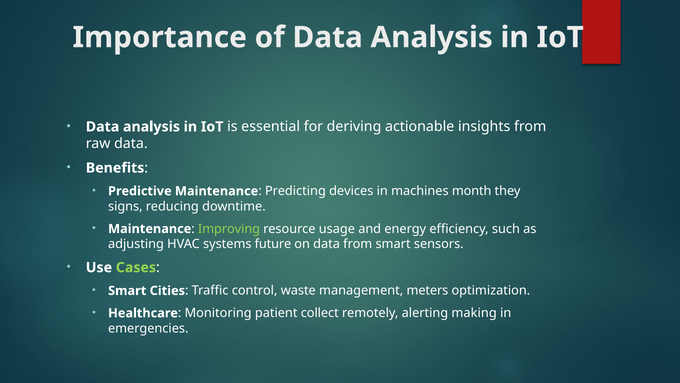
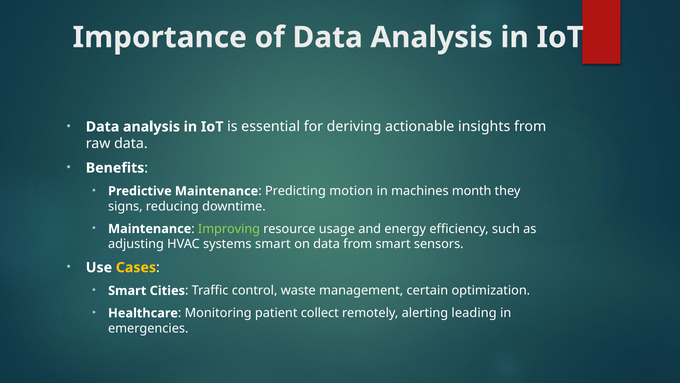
devices: devices -> motion
systems future: future -> smart
Cases colour: light green -> yellow
meters: meters -> certain
making: making -> leading
